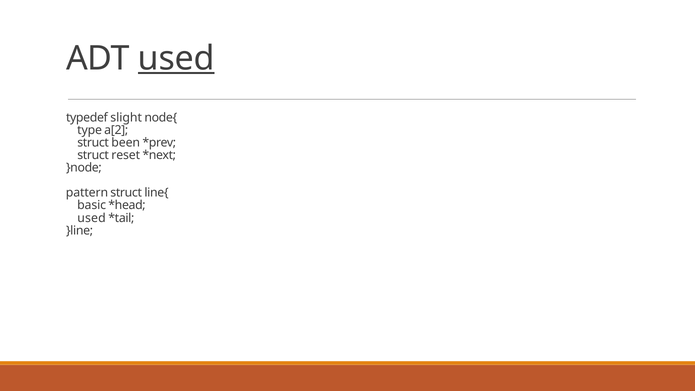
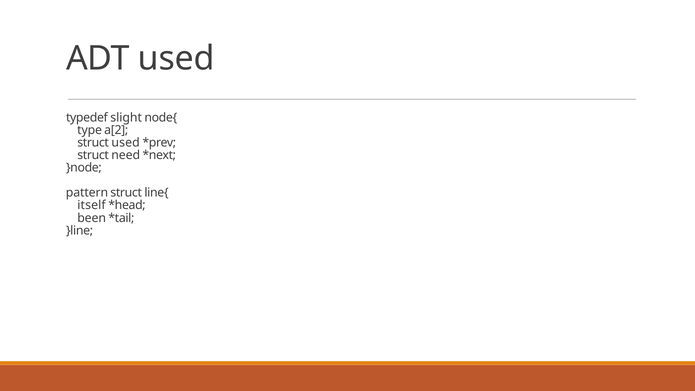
used at (176, 59) underline: present -> none
struct been: been -> used
reset: reset -> need
basic: basic -> itself
used at (92, 218): used -> been
